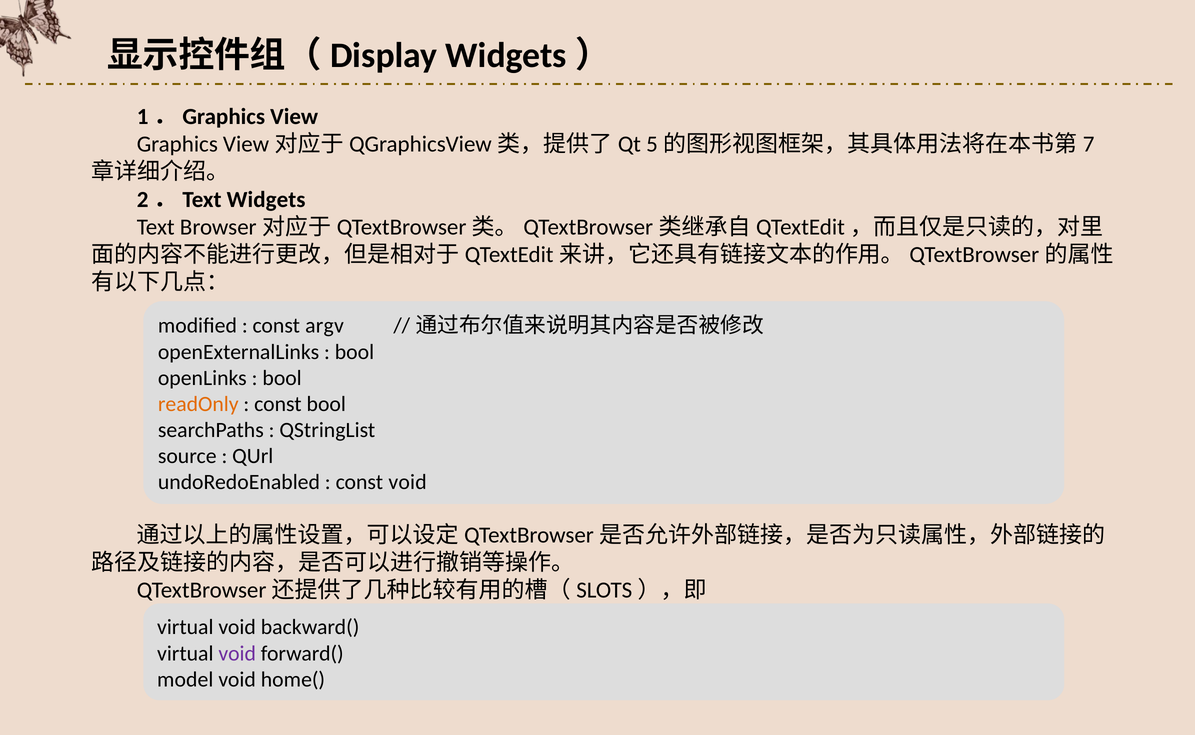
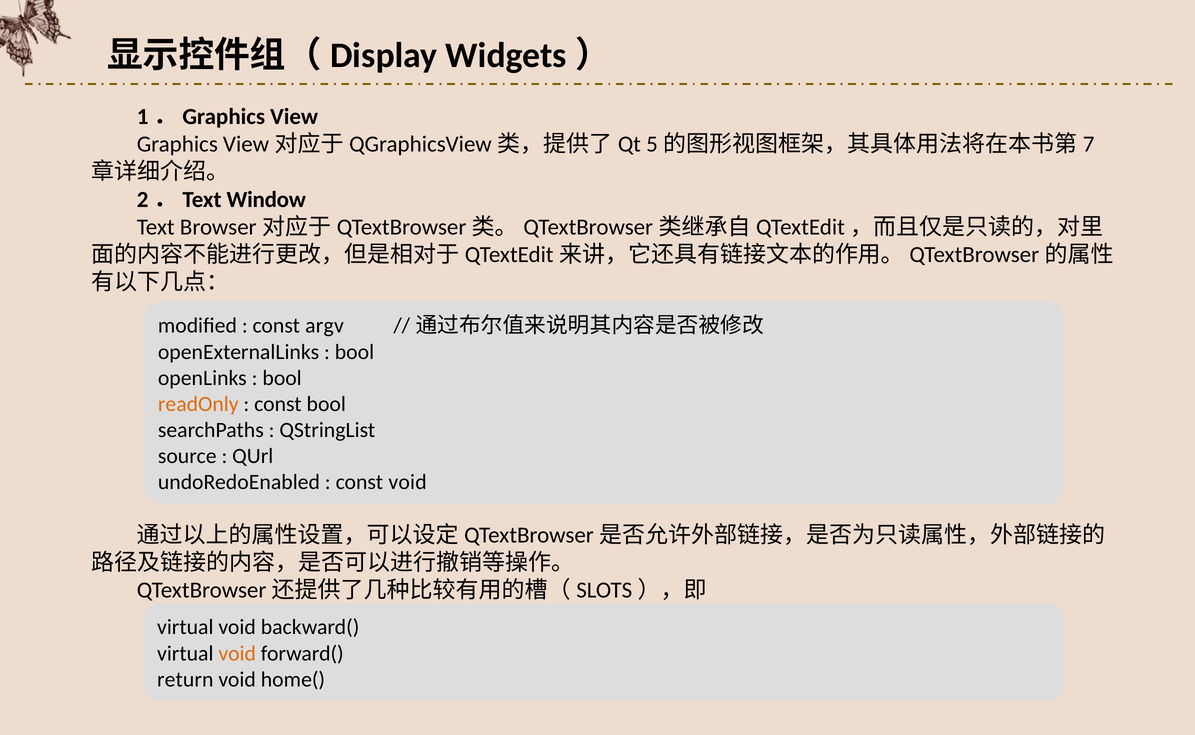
Widgets: Widgets -> Window
void at (237, 653) colour: purple -> orange
model: model -> return
